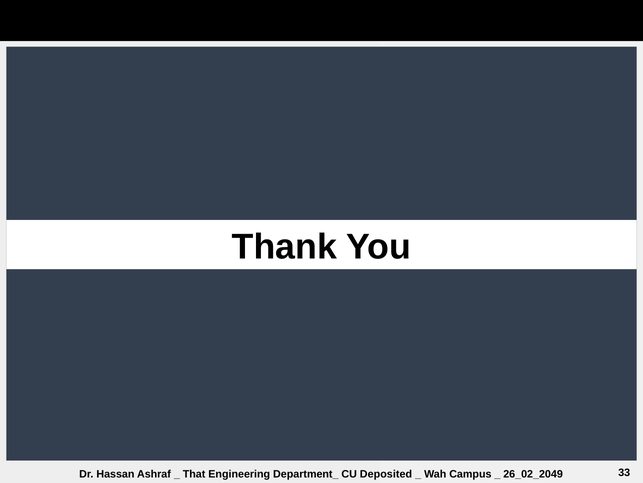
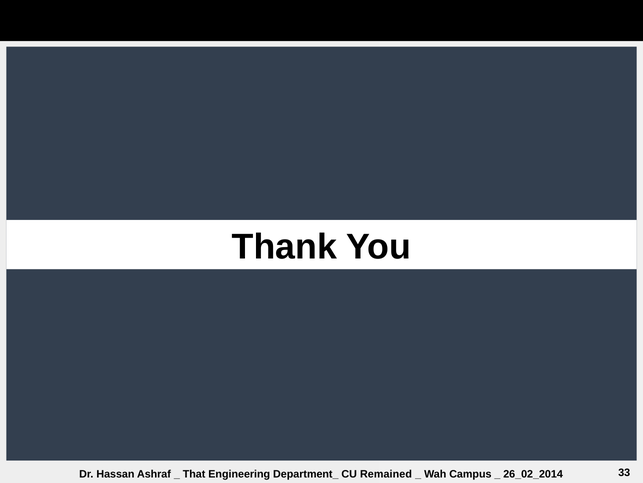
Deposited: Deposited -> Remained
26_02_2049: 26_02_2049 -> 26_02_2014
